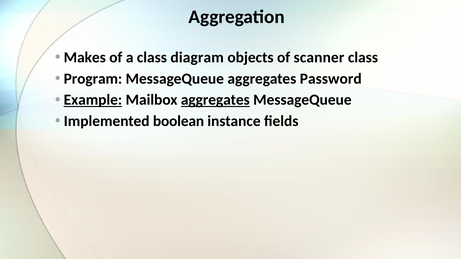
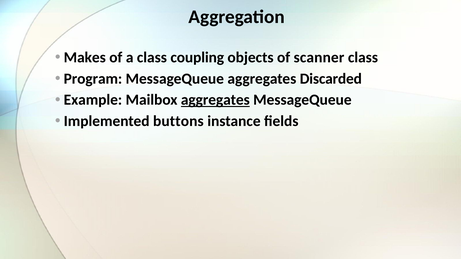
diagram: diagram -> coupling
Password: Password -> Discarded
Example underline: present -> none
boolean: boolean -> buttons
